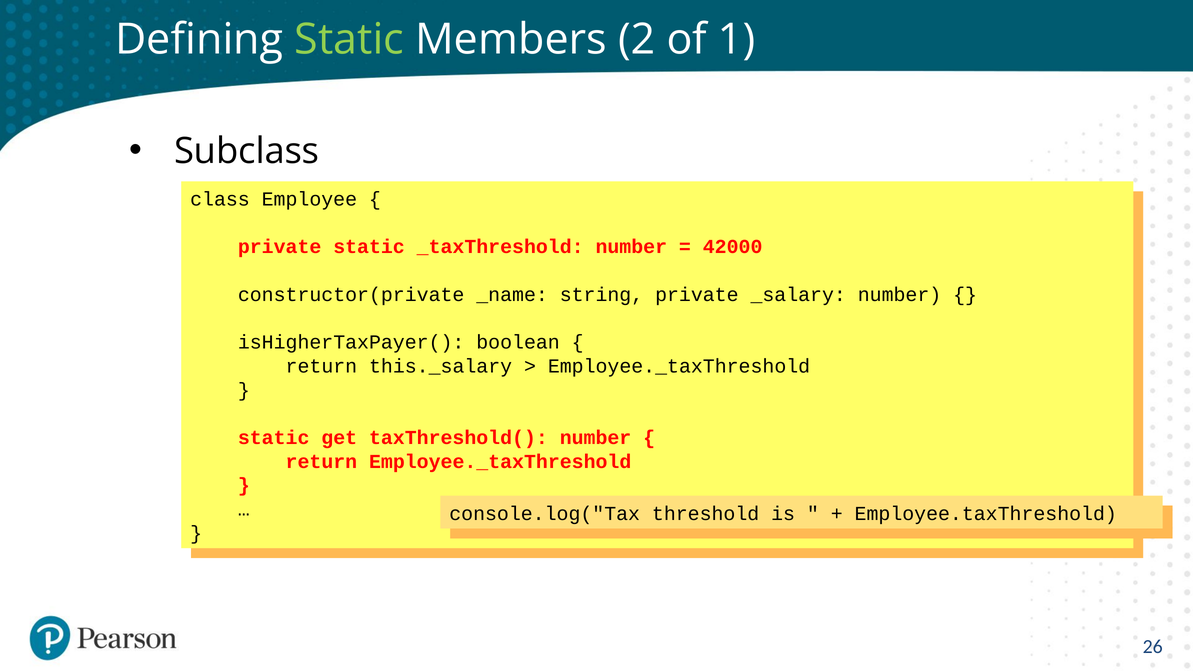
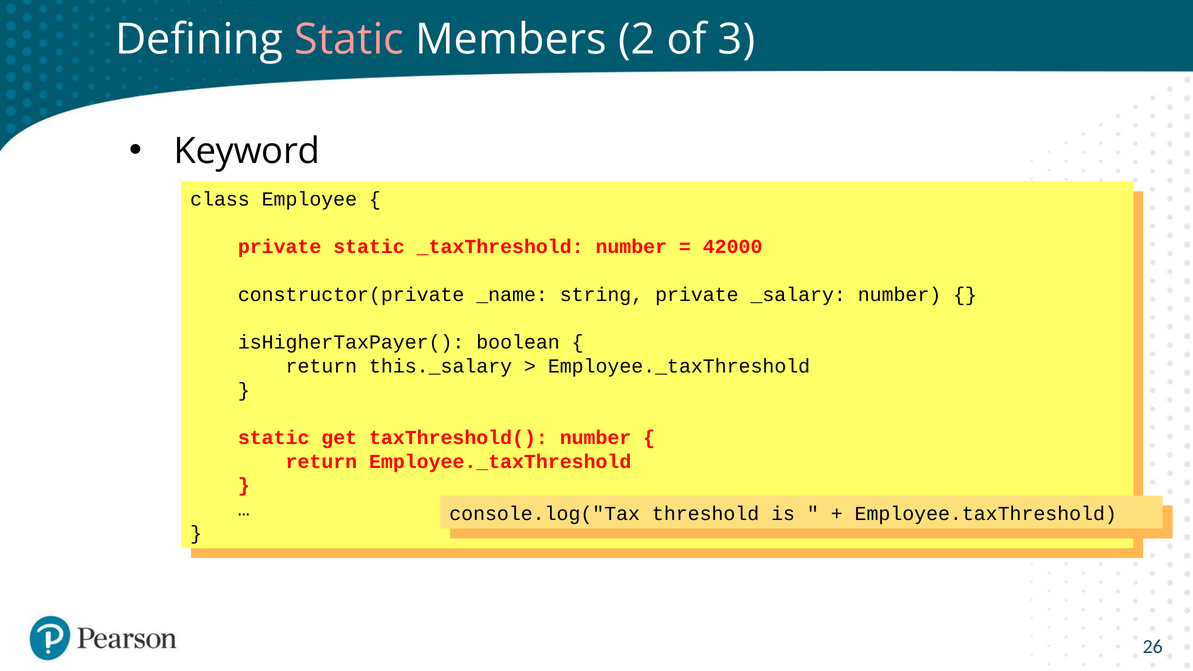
Static at (349, 40) colour: light green -> pink
1: 1 -> 3
Subclass: Subclass -> Keyword
